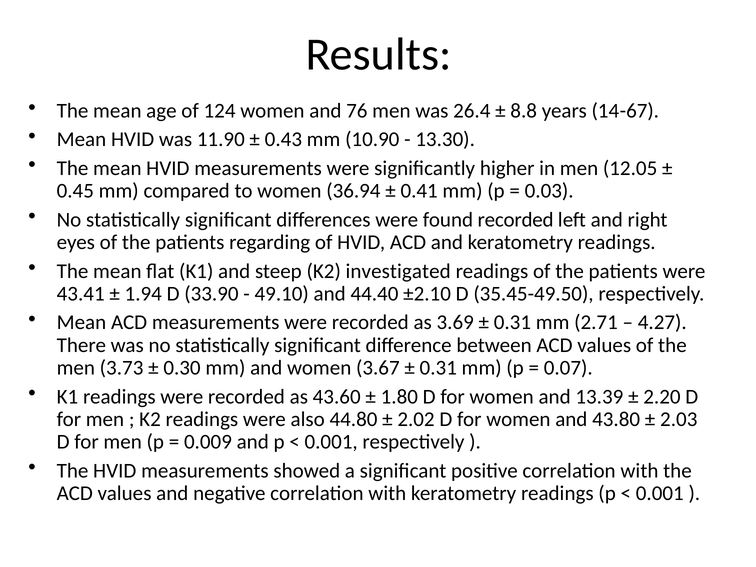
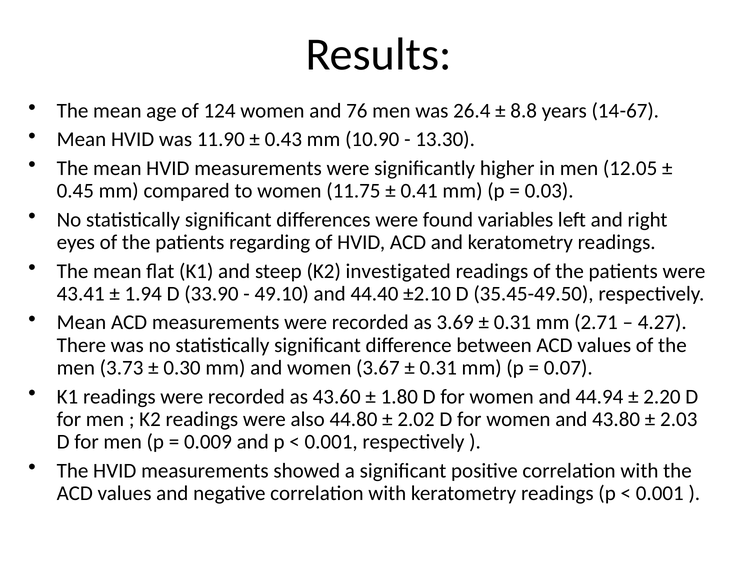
36.94: 36.94 -> 11.75
found recorded: recorded -> variables
13.39: 13.39 -> 44.94
